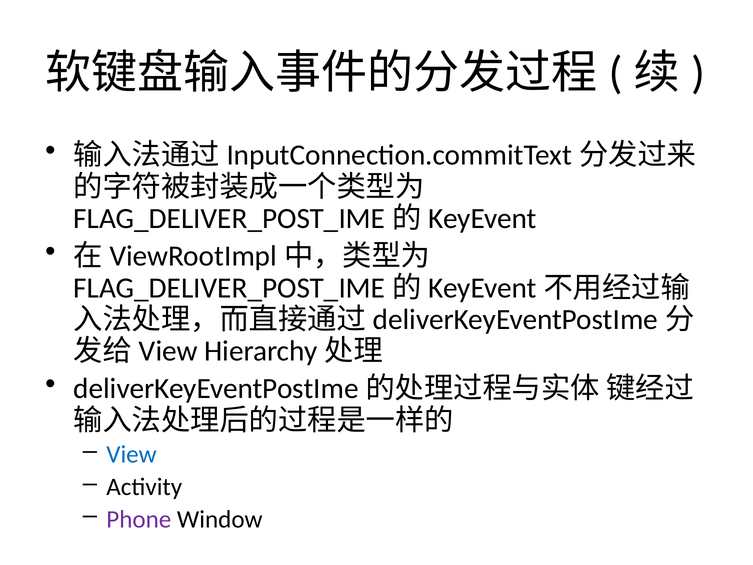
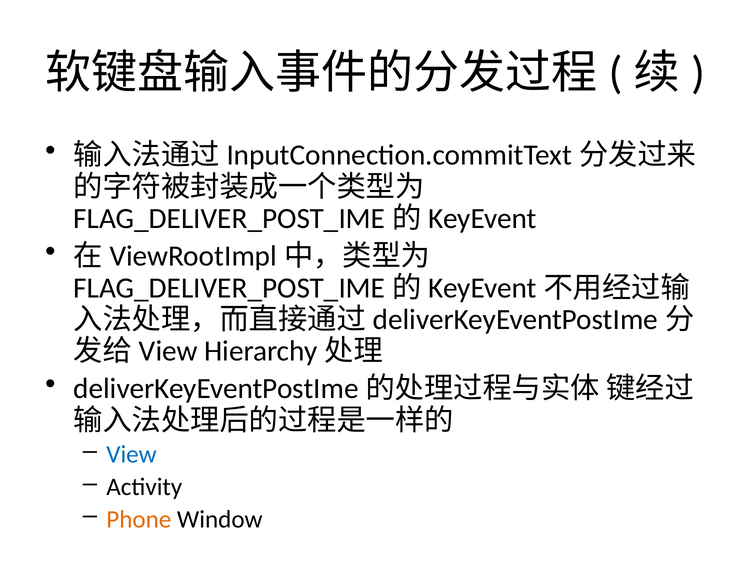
Phone colour: purple -> orange
